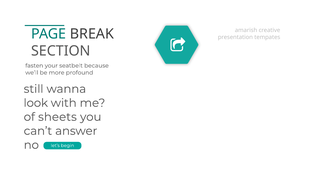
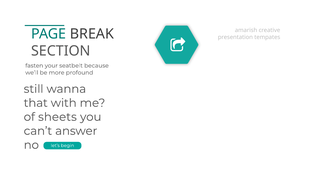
look: look -> that
